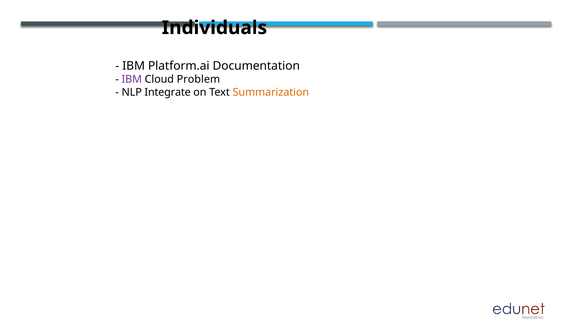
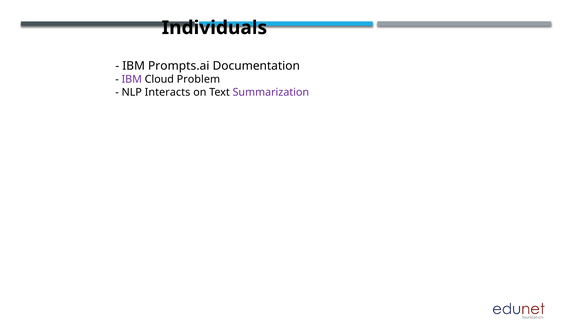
Platform.ai: Platform.ai -> Prompts.ai
Integrate: Integrate -> Interacts
Summarization colour: orange -> purple
